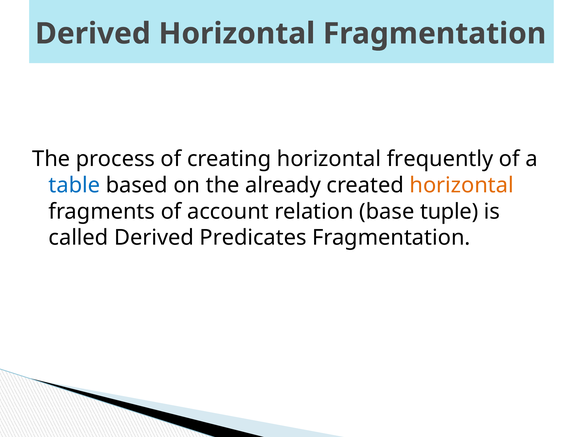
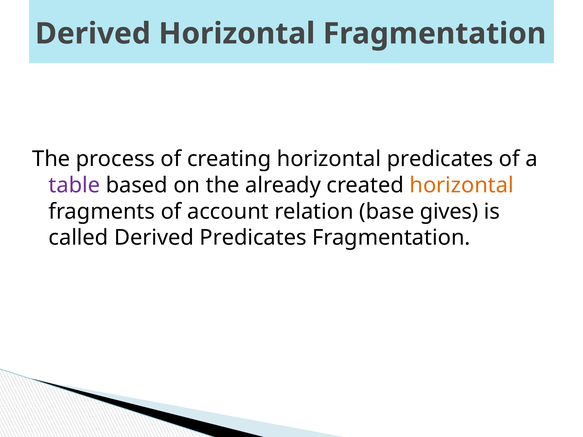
horizontal frequently: frequently -> predicates
table colour: blue -> purple
tuple: tuple -> gives
